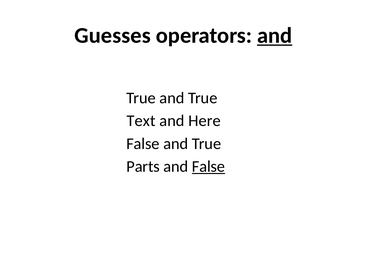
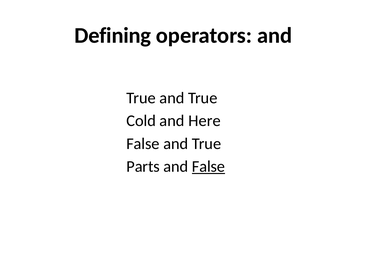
Guesses: Guesses -> Defining
and at (275, 36) underline: present -> none
Text: Text -> Cold
